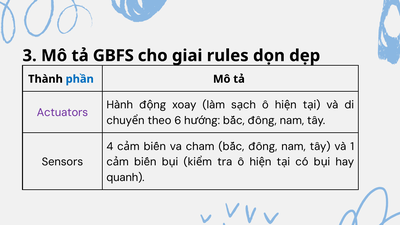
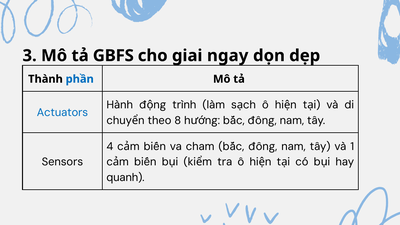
rules: rules -> ngay
xoay: xoay -> trình
Actuators colour: purple -> blue
6: 6 -> 8
